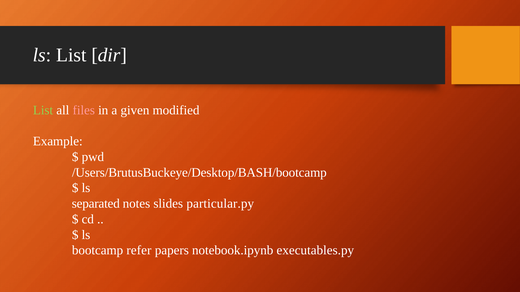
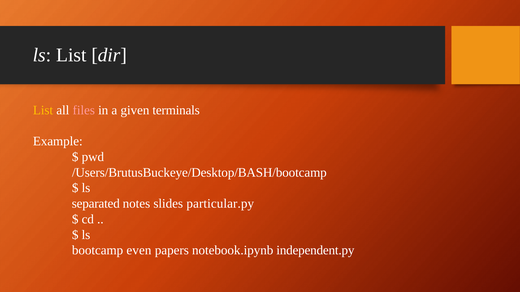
List at (43, 110) colour: light green -> yellow
modified: modified -> terminals
refer: refer -> even
executables.py: executables.py -> independent.py
